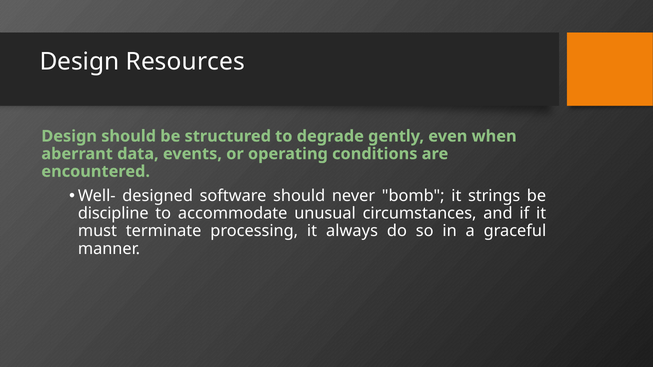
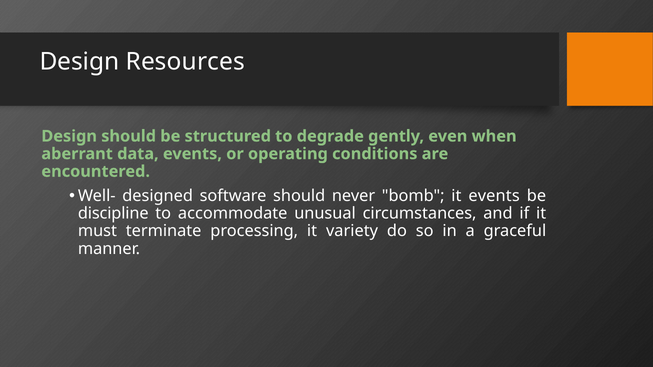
it strings: strings -> events
always: always -> variety
